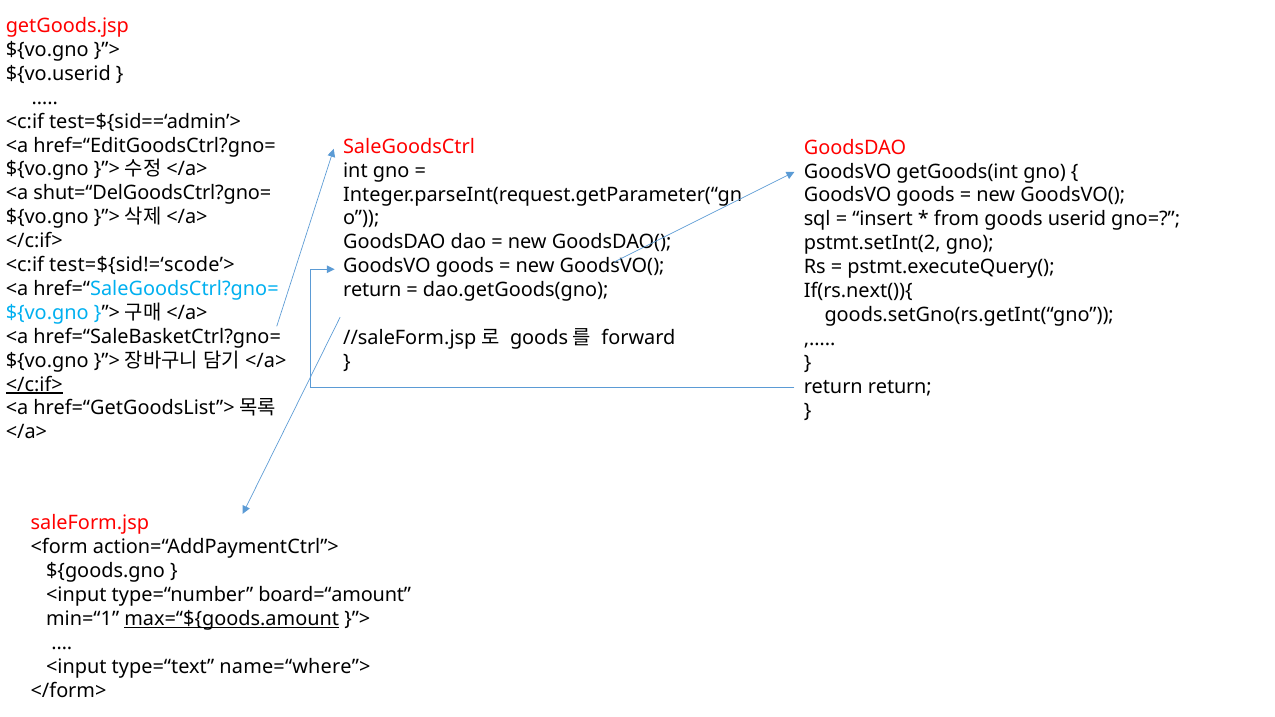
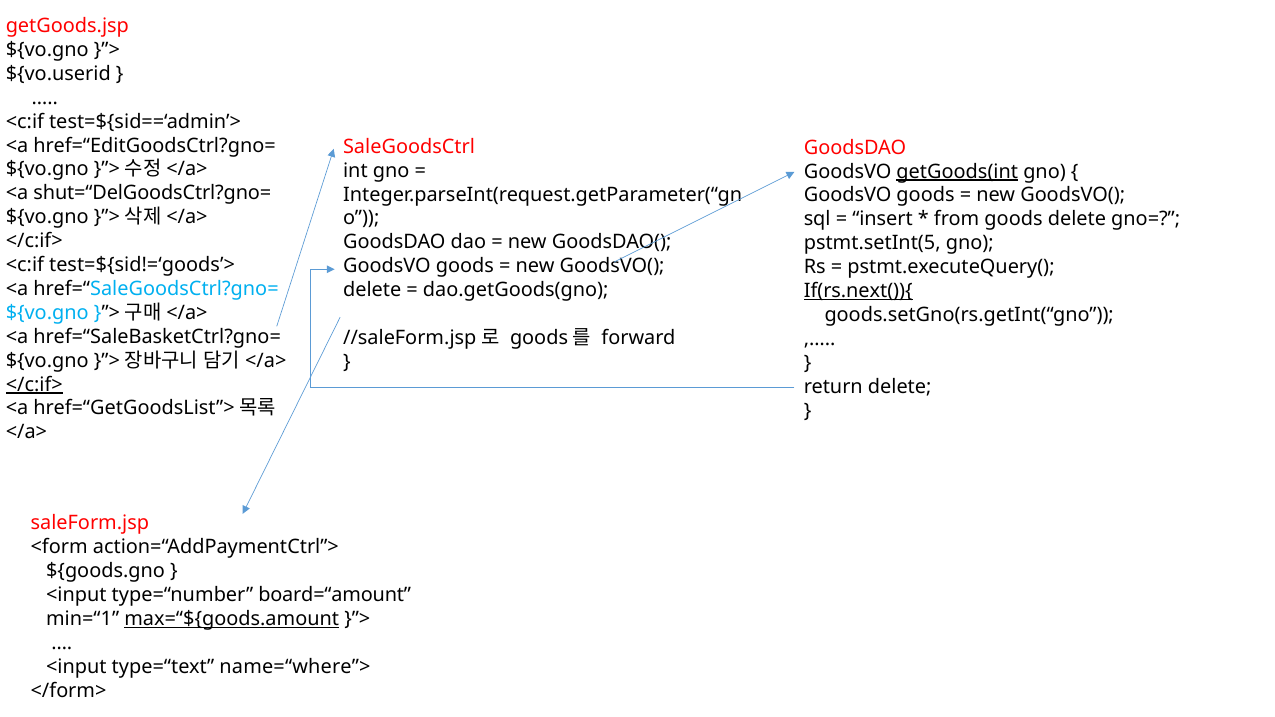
getGoods(int underline: none -> present
goods userid: userid -> delete
pstmt.setInt(2: pstmt.setInt(2 -> pstmt.setInt(5
test=${sid!=‘scode’>: test=${sid!=‘scode’> -> test=${sid!=‘goods’>
return at (372, 290): return -> delete
If(rs.next()){ underline: none -> present
return return: return -> delete
